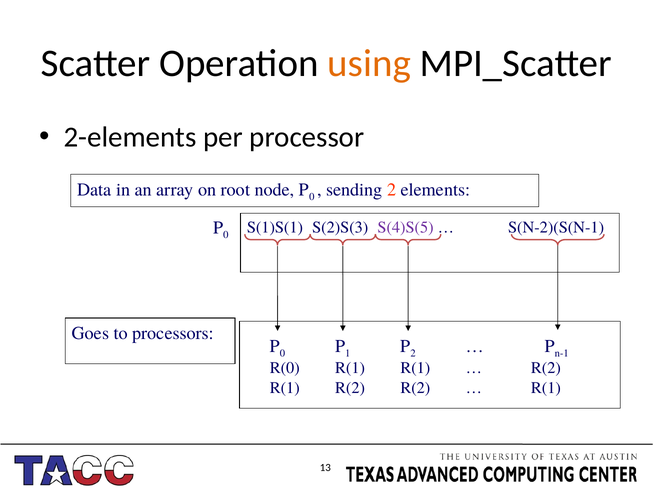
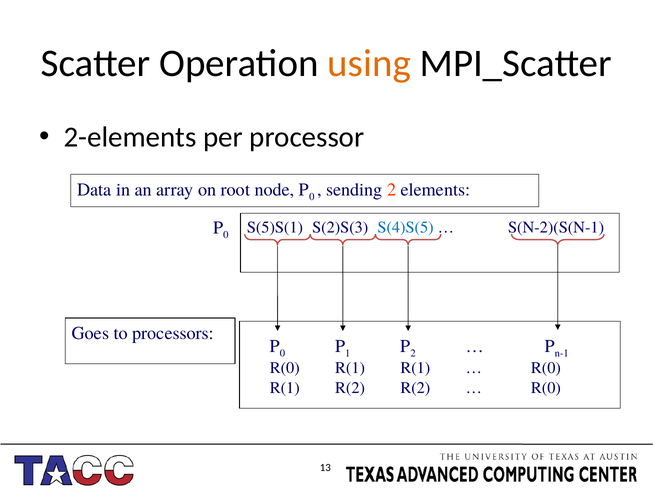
S(1)S(1: S(1)S(1 -> S(5)S(1
S(4)S(5 colour: purple -> blue
R(2 at (546, 368): R(2 -> R(0
R(1 at (546, 387): R(1 -> R(0
